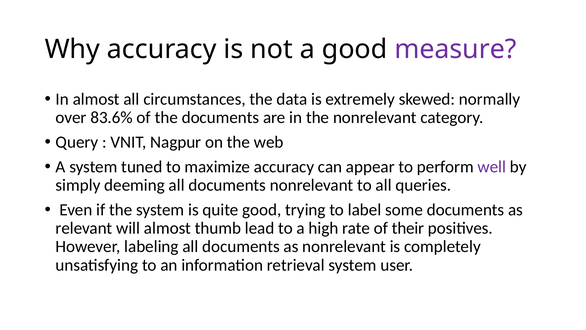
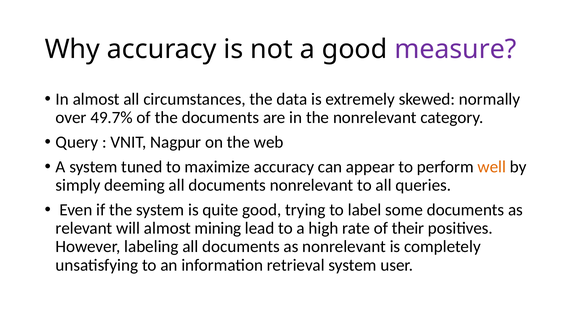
83.6%: 83.6% -> 49.7%
well colour: purple -> orange
thumb: thumb -> mining
